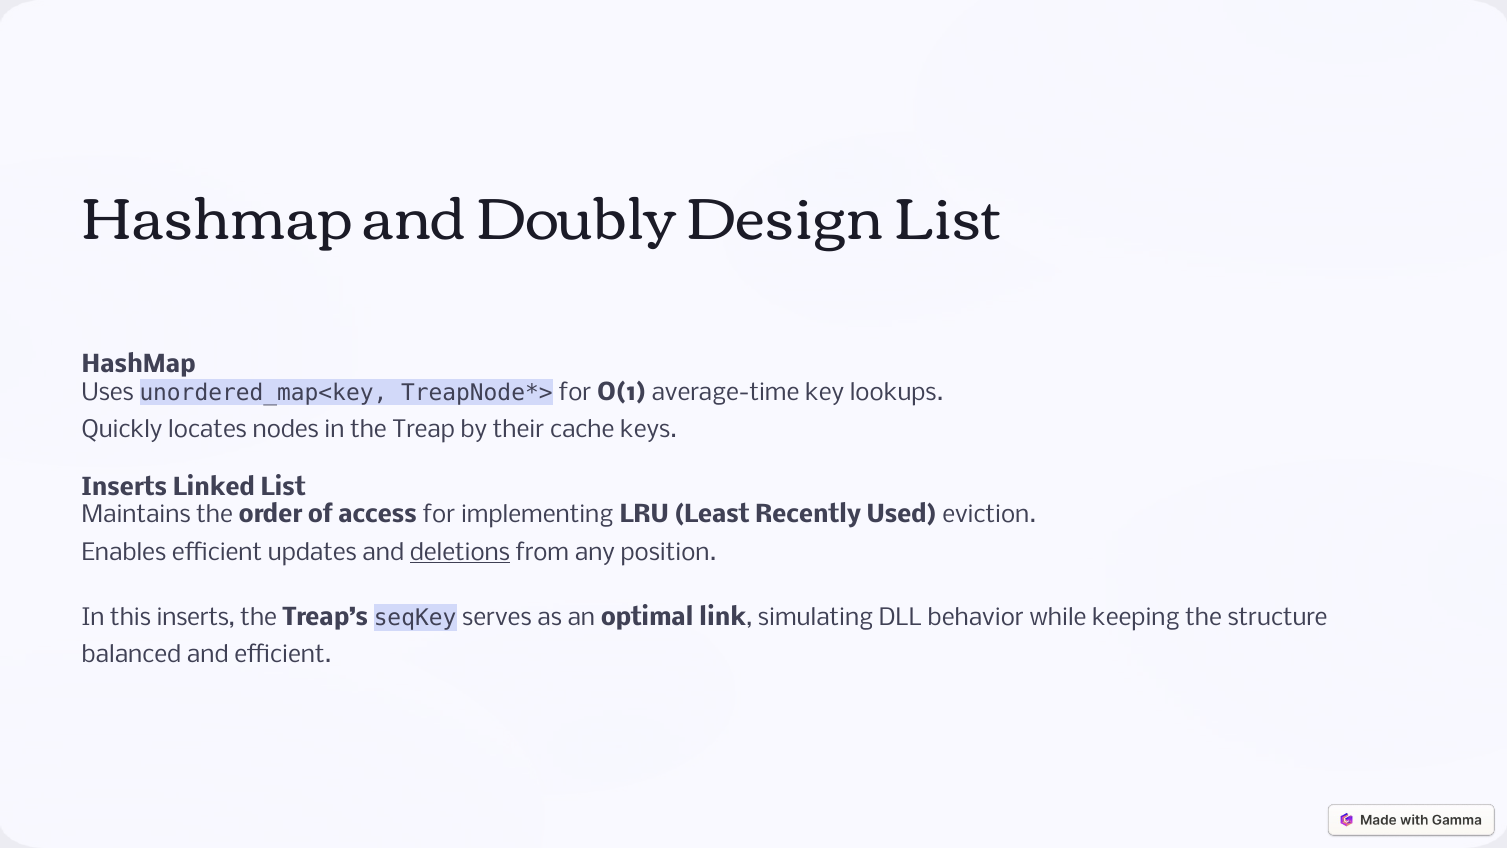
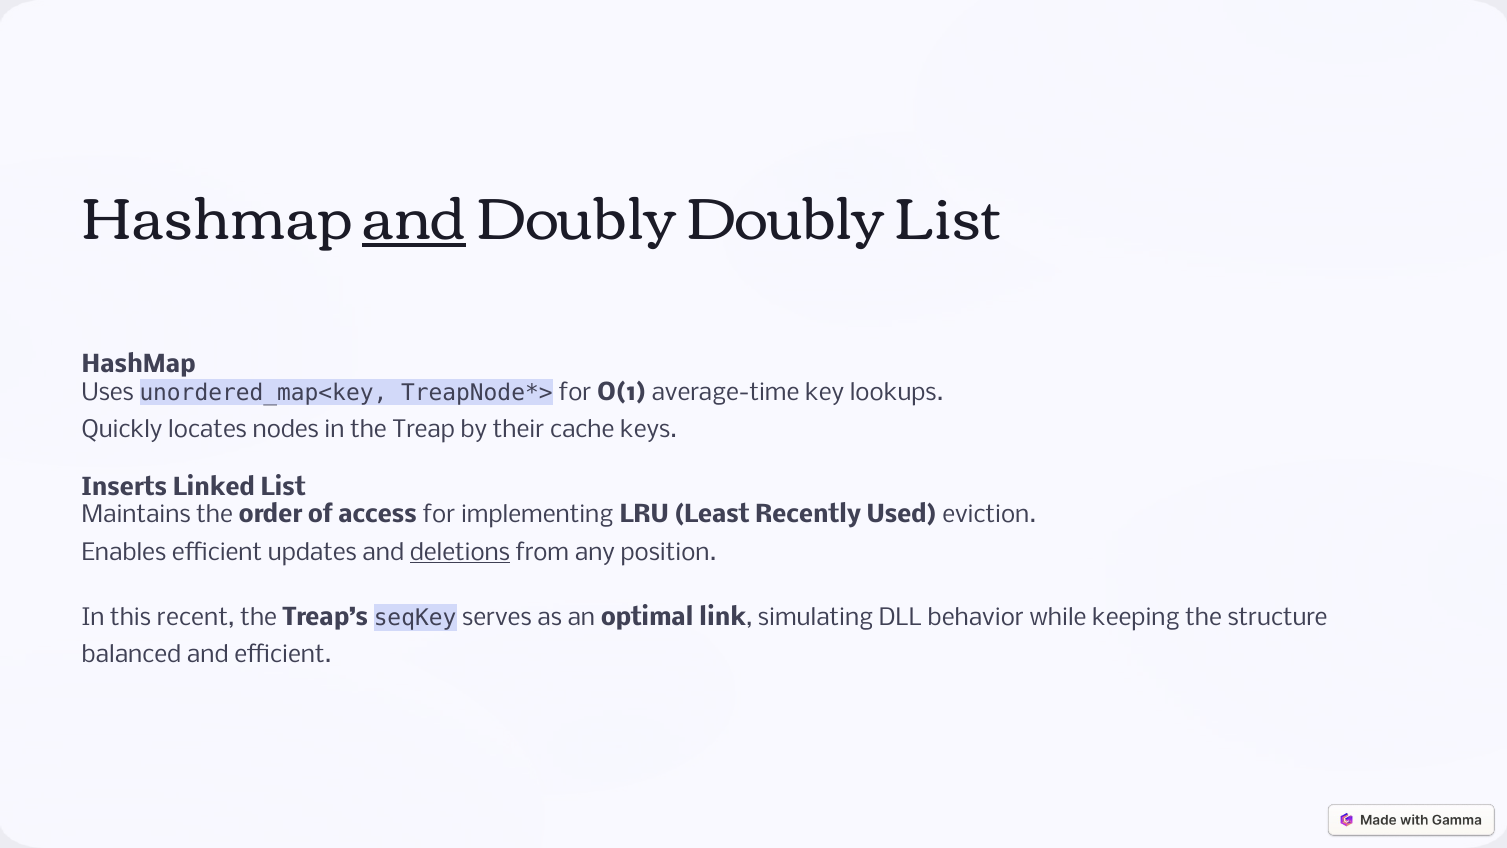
and at (414, 220) underline: none -> present
Doubly Design: Design -> Doubly
this inserts: inserts -> recent
